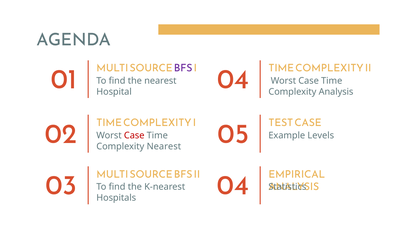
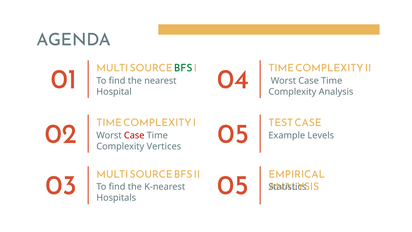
BFS at (183, 68) colour: purple -> green
Complexity Nearest: Nearest -> Vertices
Hospitals 04: 04 -> 05
